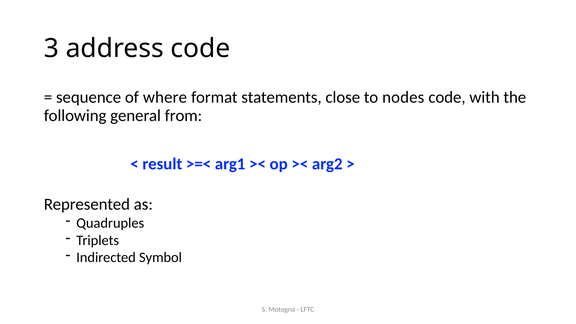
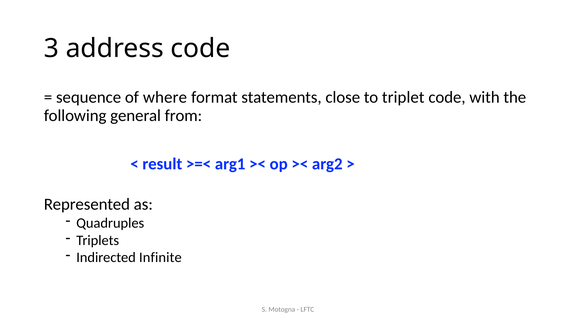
nodes: nodes -> triplet
Symbol: Symbol -> Infinite
